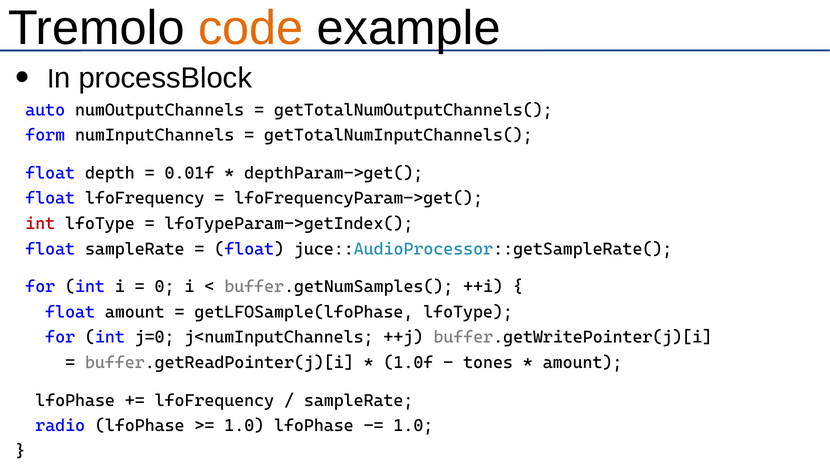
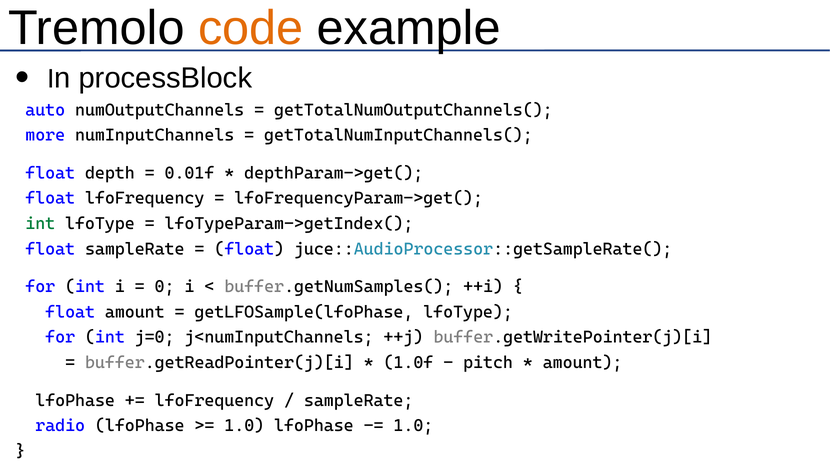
form: form -> more
int at (40, 224) colour: red -> green
tones: tones -> pitch
